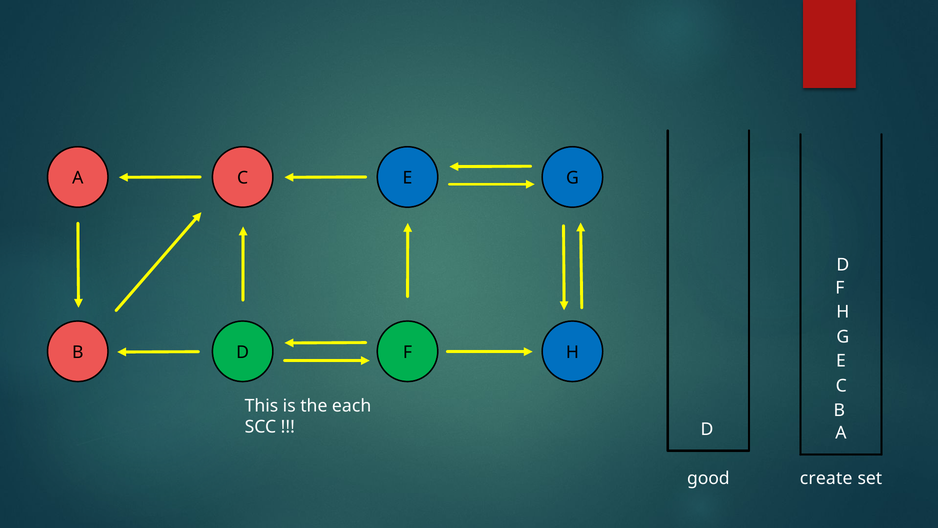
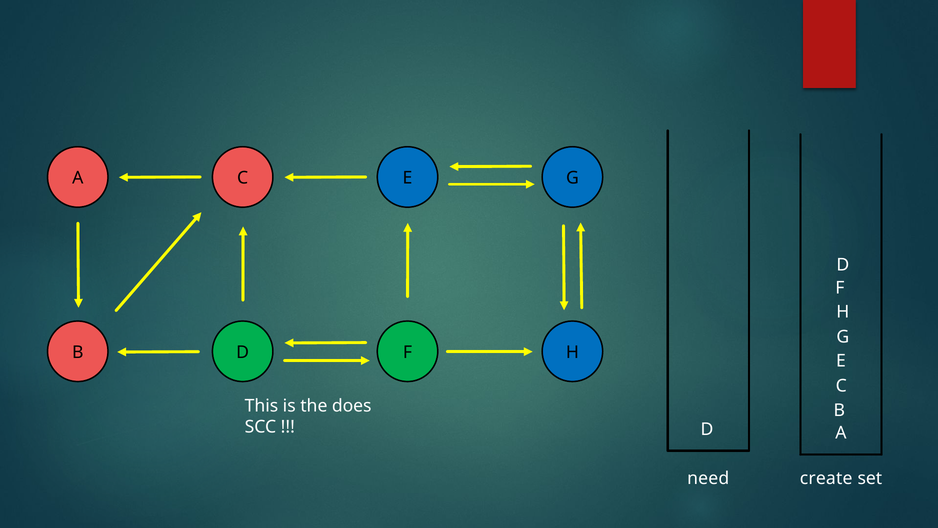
each: each -> does
good: good -> need
